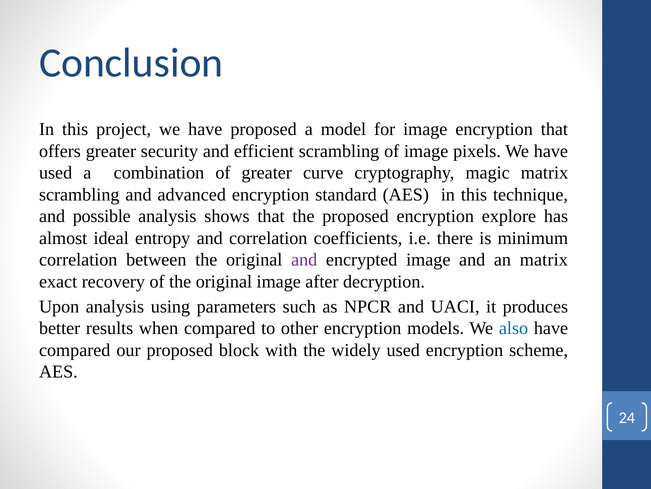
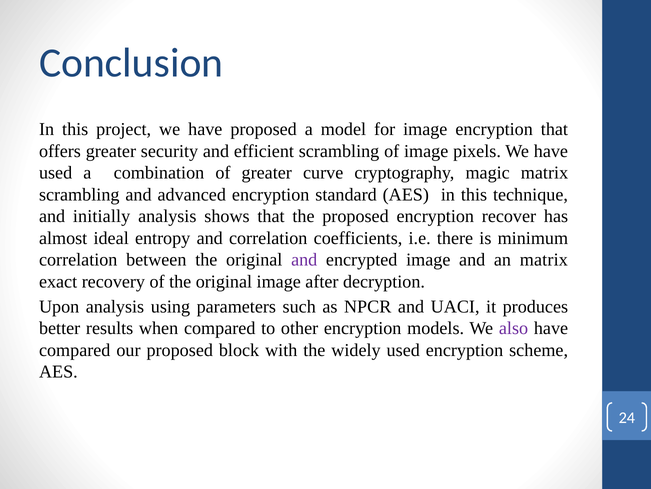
possible: possible -> initially
explore: explore -> recover
also colour: blue -> purple
